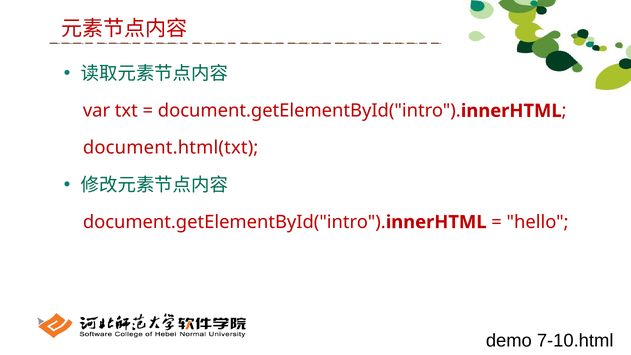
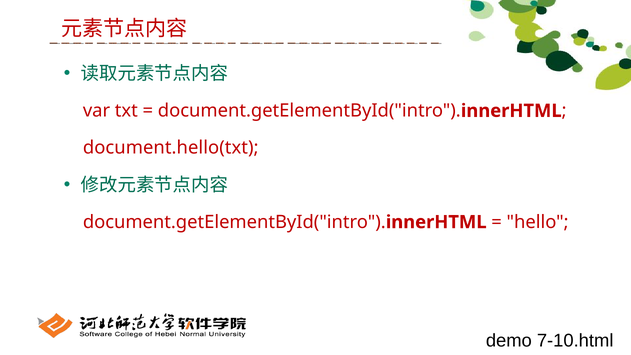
document.html(txt: document.html(txt -> document.hello(txt
